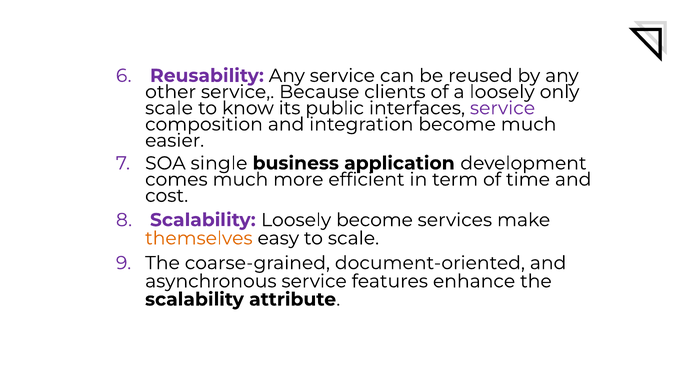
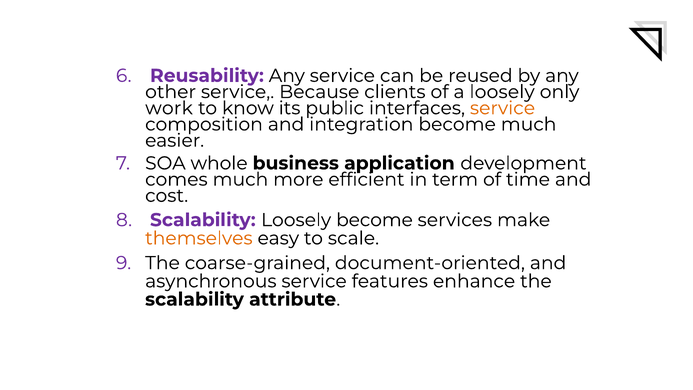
scale at (169, 108): scale -> work
service at (503, 108) colour: purple -> orange
single: single -> whole
